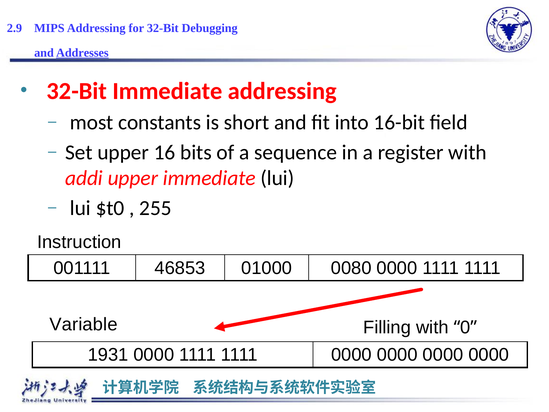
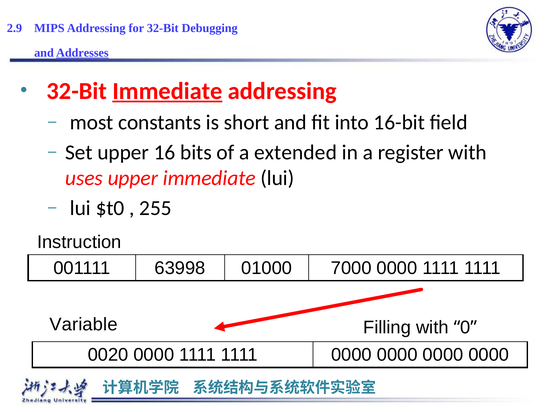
Immediate at (167, 91) underline: none -> present
sequence: sequence -> extended
addi: addi -> uses
46853: 46853 -> 63998
0080: 0080 -> 7000
1931: 1931 -> 0020
